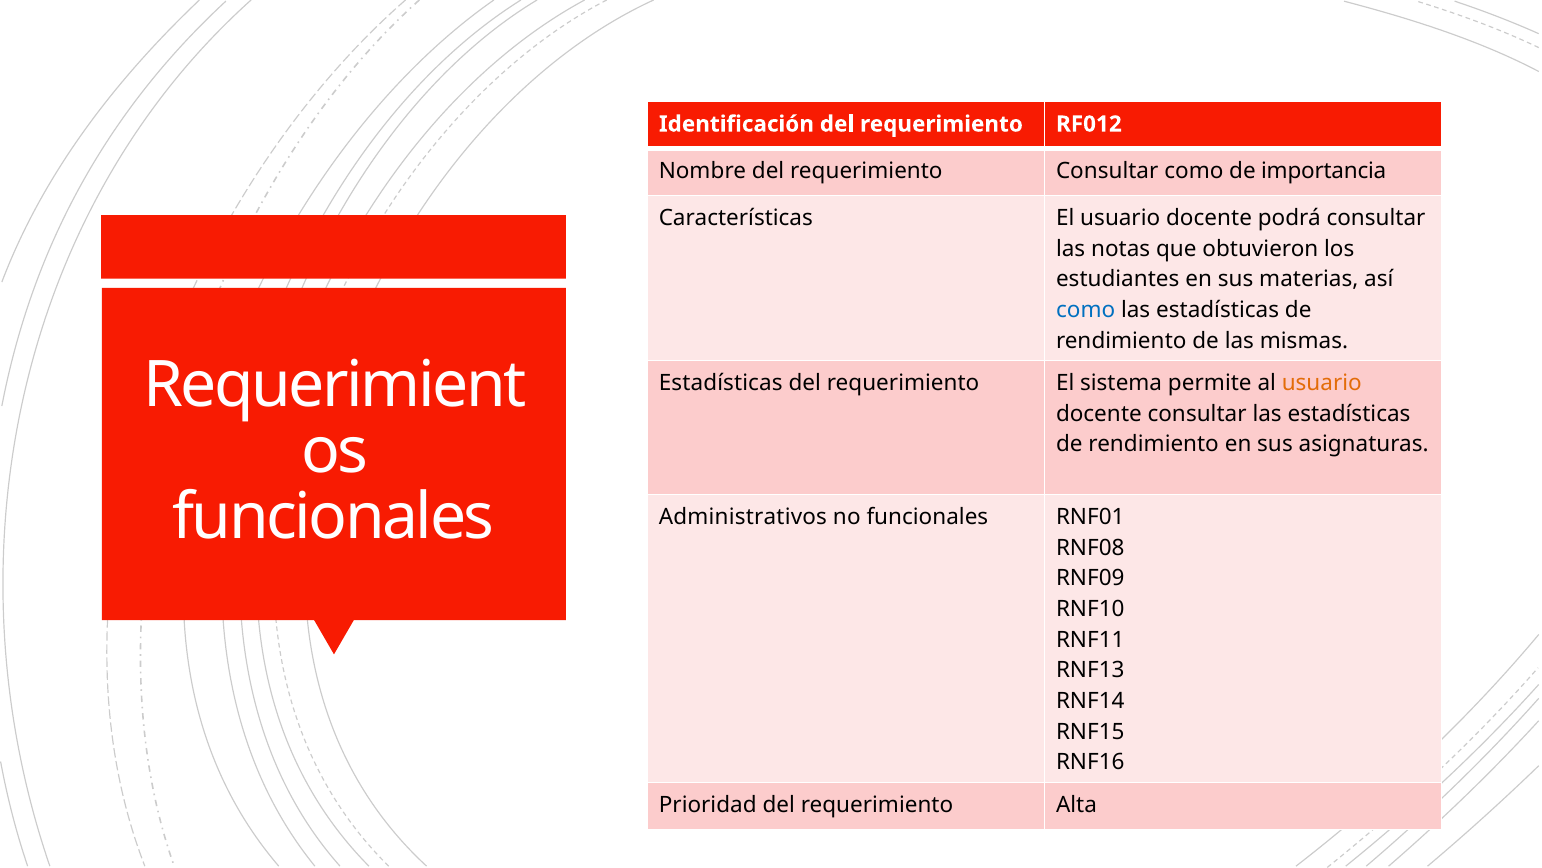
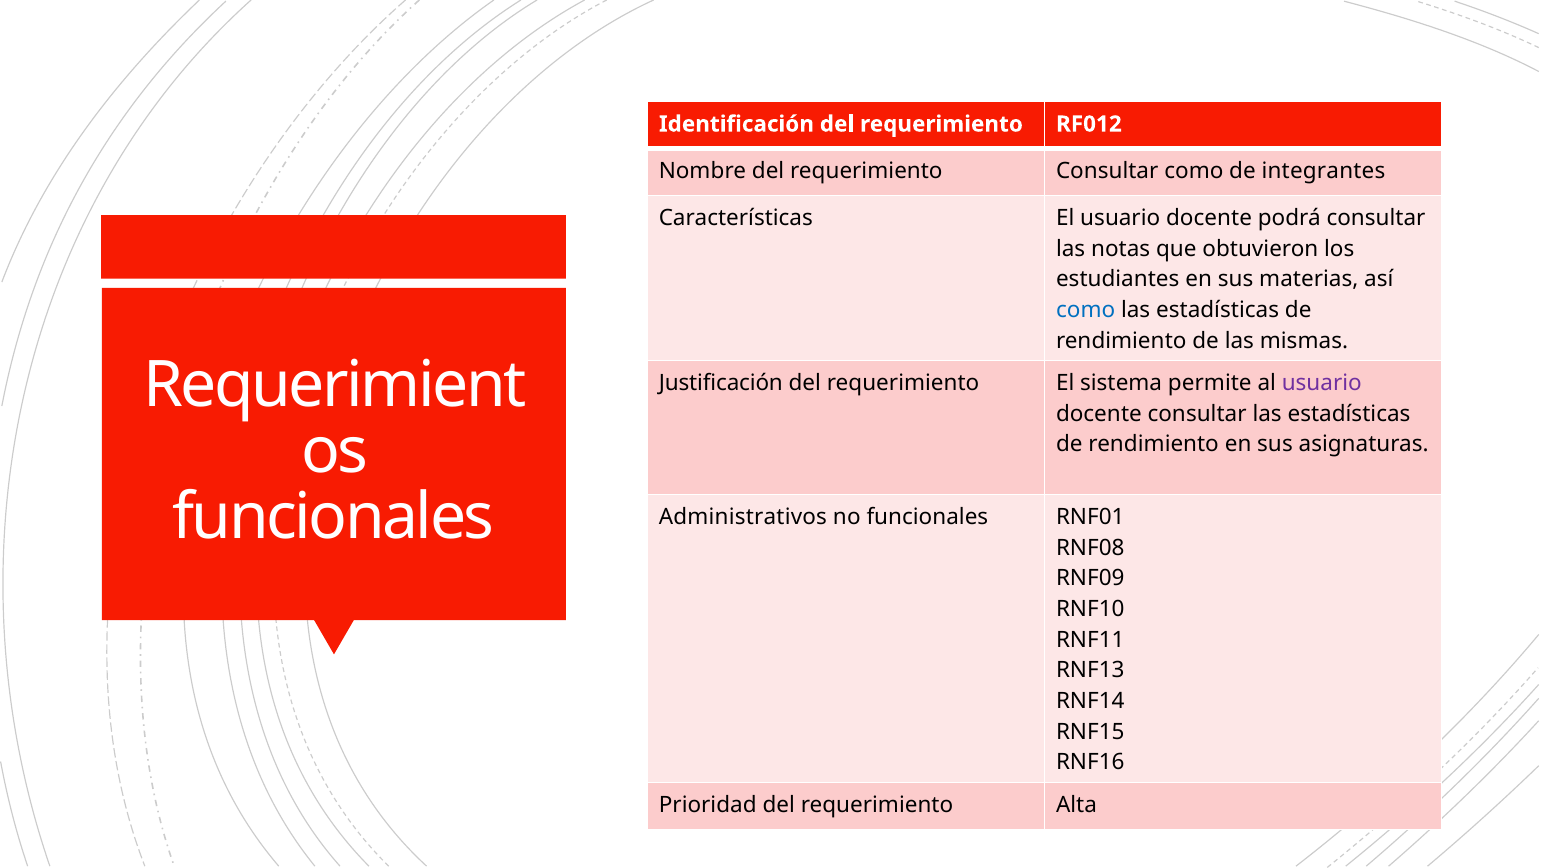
importancia: importancia -> integrantes
Estadísticas at (721, 383): Estadísticas -> Justificación
usuario at (1322, 383) colour: orange -> purple
